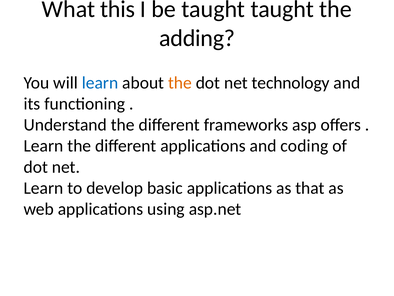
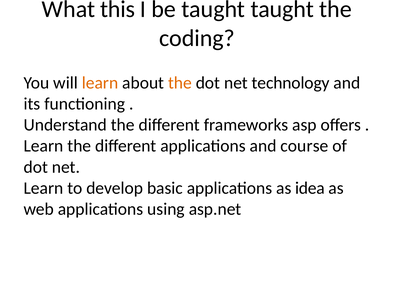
adding: adding -> coding
learn at (100, 83) colour: blue -> orange
coding: coding -> course
that: that -> idea
